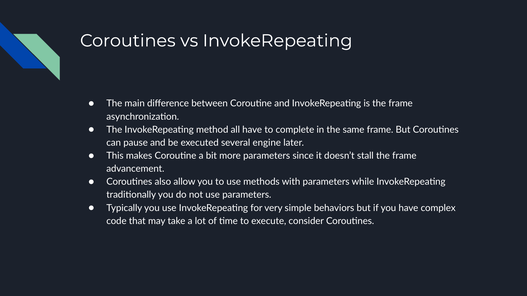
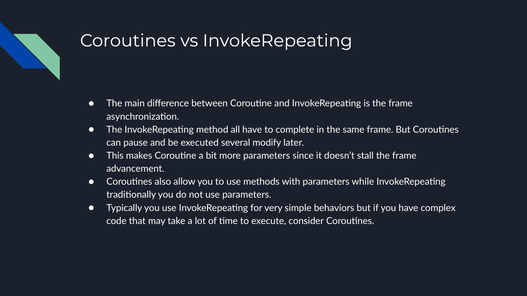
engine: engine -> modify
